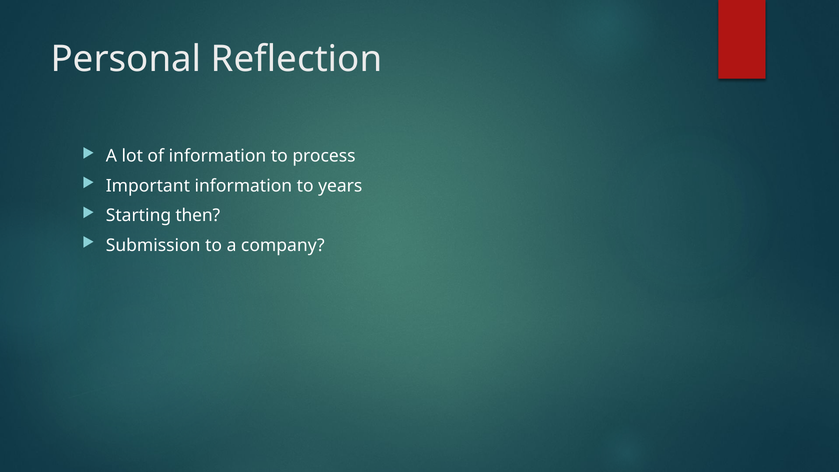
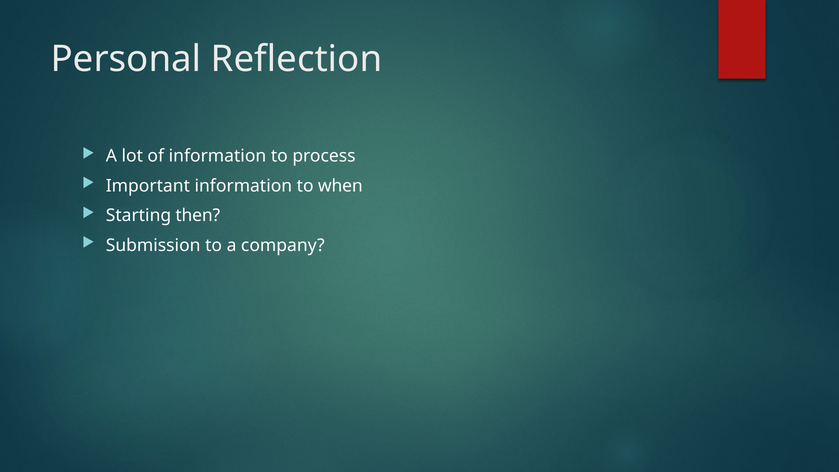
years: years -> when
